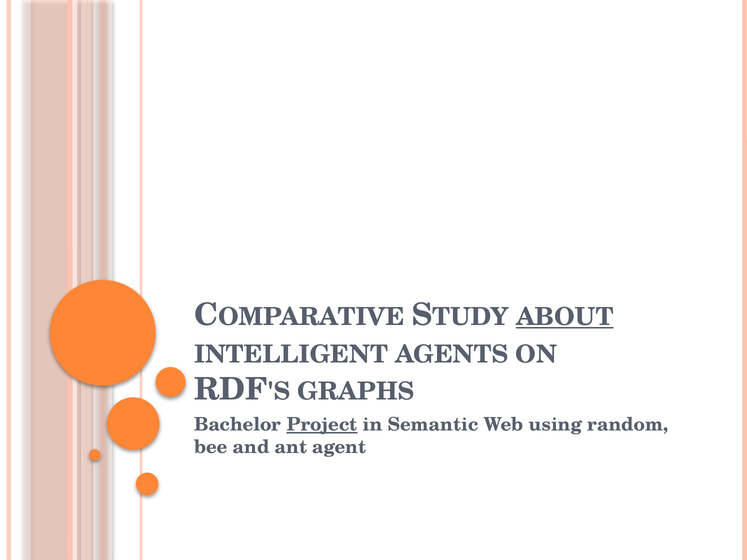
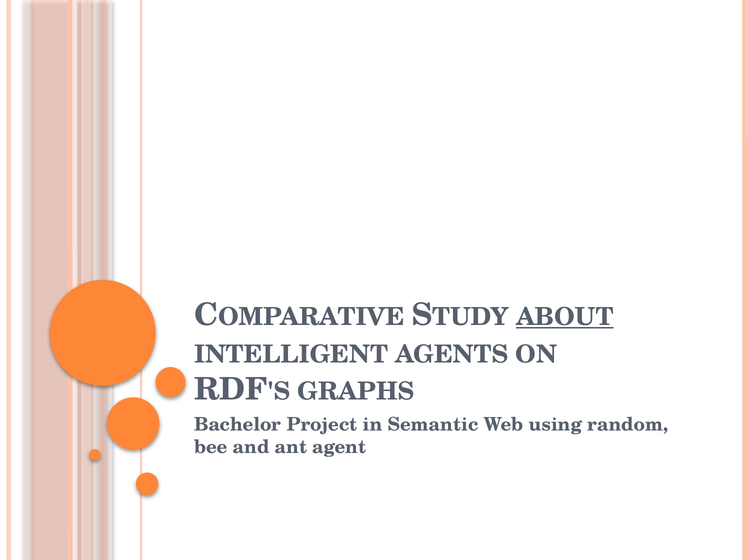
Project underline: present -> none
